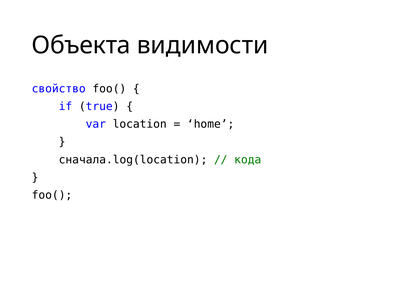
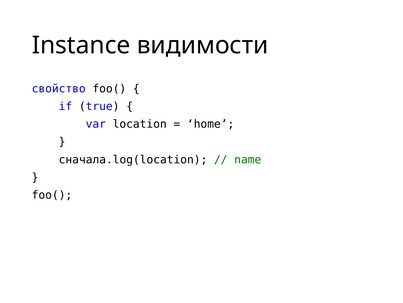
Объекта: Объекта -> Instance
кода: кода -> name
